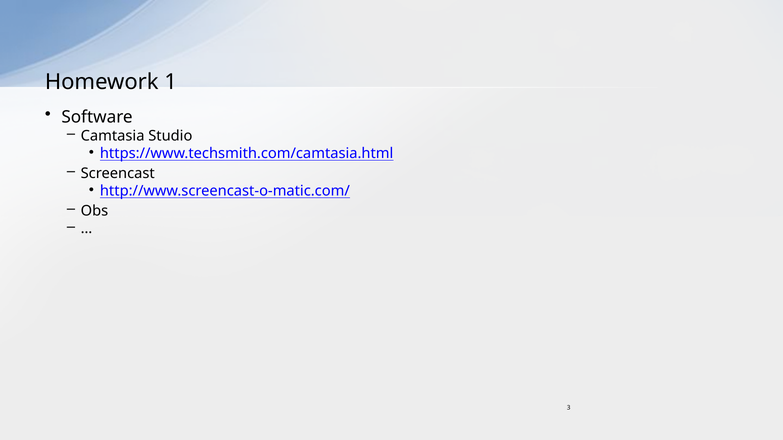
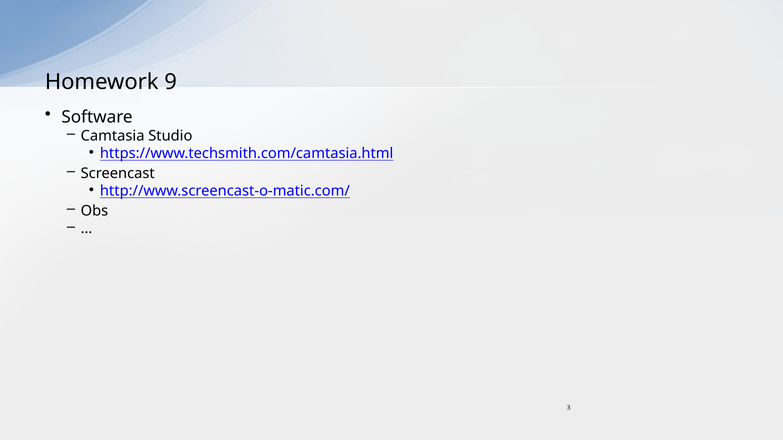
1: 1 -> 9
